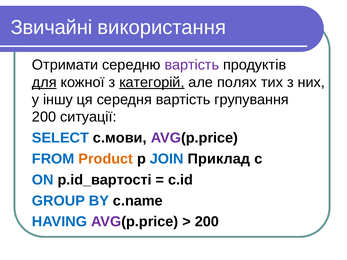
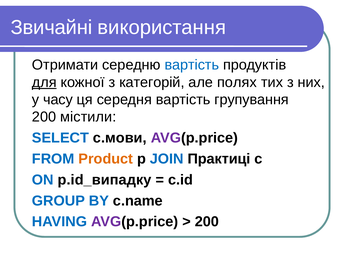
вартість at (192, 65) colour: purple -> blue
категорій underline: present -> none
іншу: іншу -> часу
ситуації: ситуації -> містили
Приклад: Приклад -> Практиці
p.id_вартості: p.id_вартості -> p.id_випадку
